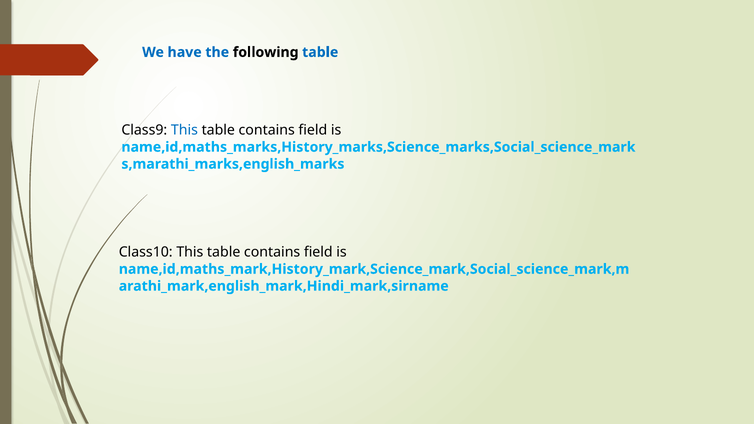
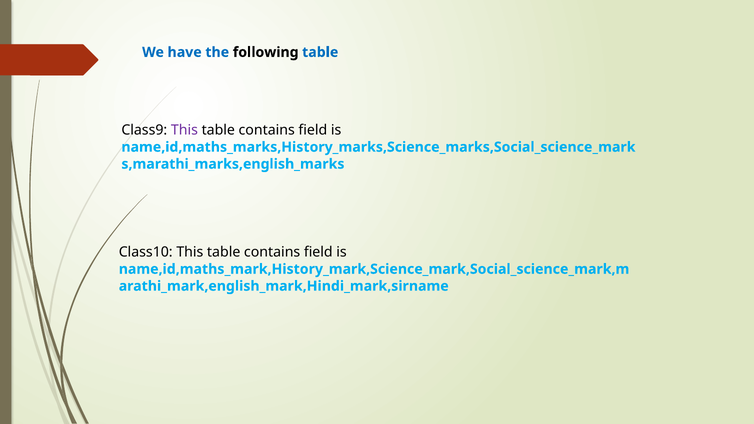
This at (184, 130) colour: blue -> purple
